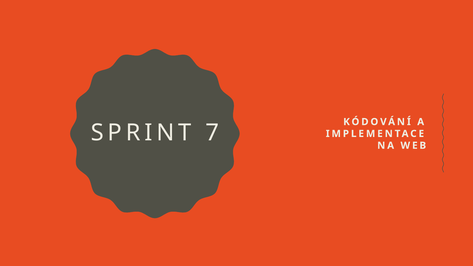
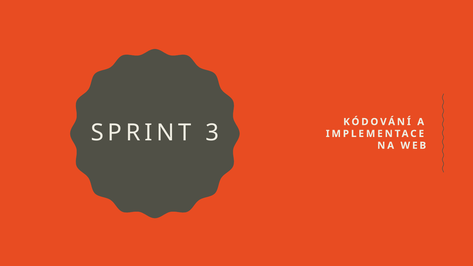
7: 7 -> 3
